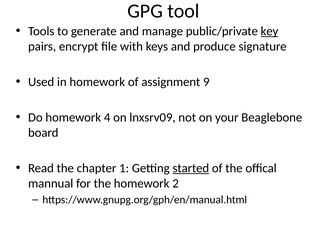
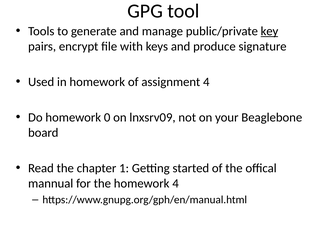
assignment 9: 9 -> 4
4: 4 -> 0
started underline: present -> none
homework 2: 2 -> 4
